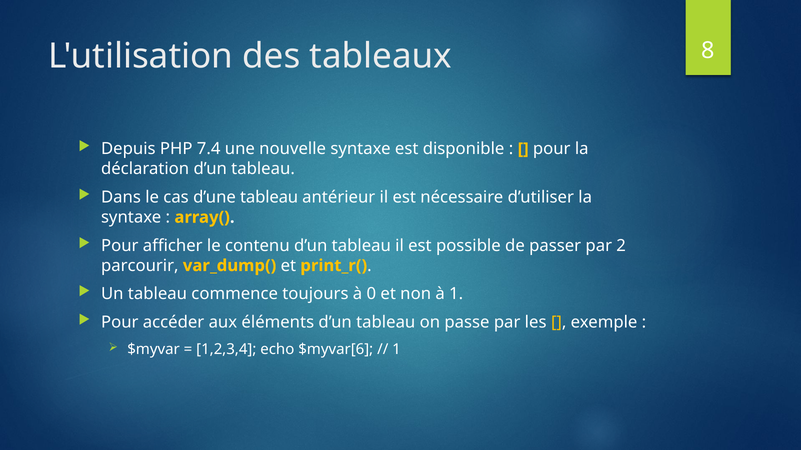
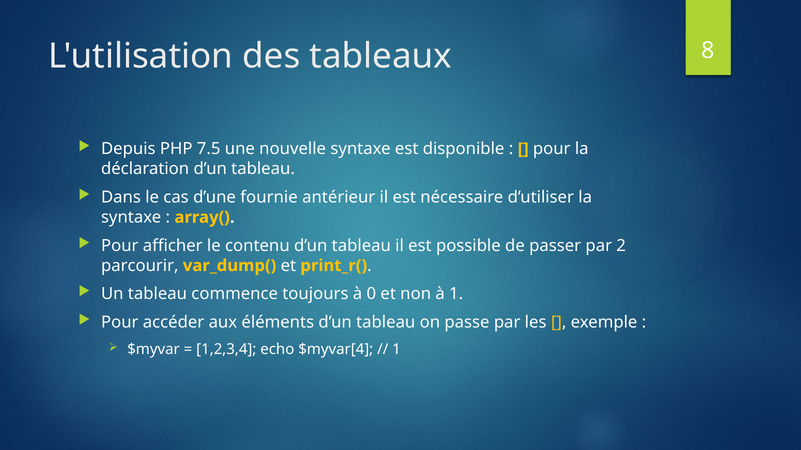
7.4: 7.4 -> 7.5
d’une tableau: tableau -> fournie
$myvar[6: $myvar[6 -> $myvar[4
